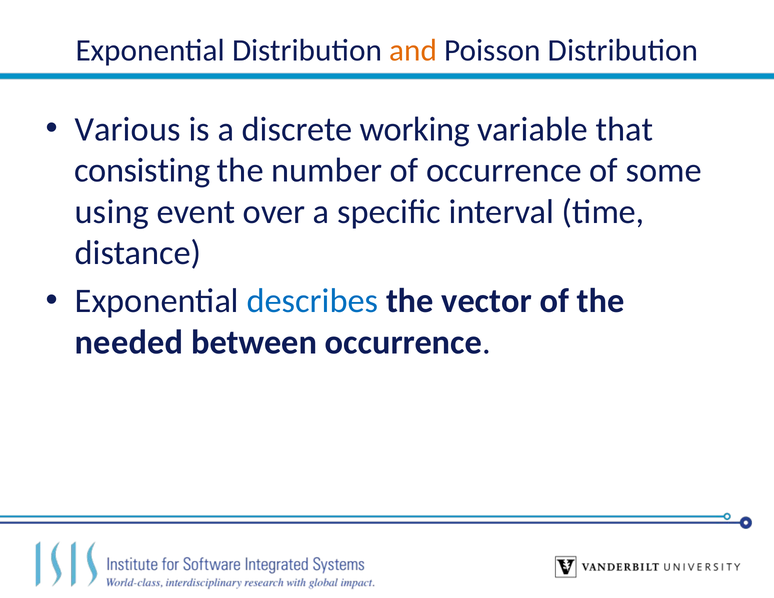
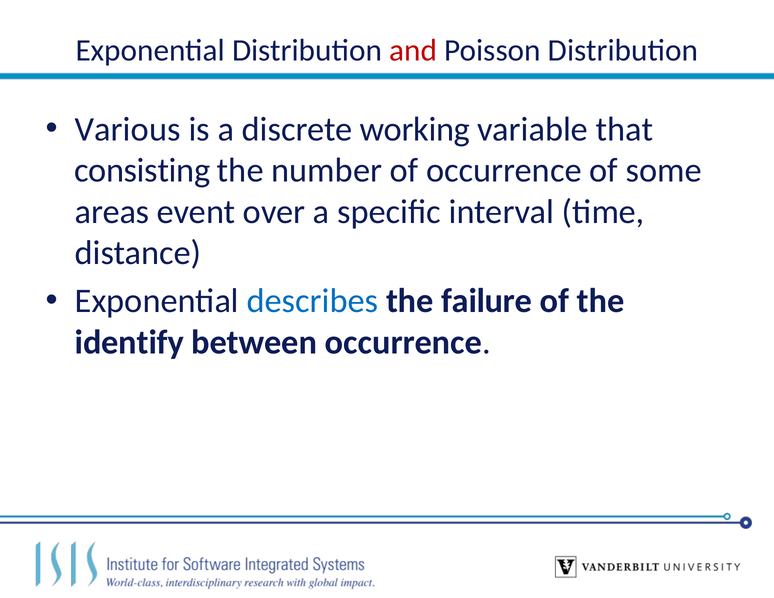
and colour: orange -> red
using: using -> areas
vector: vector -> failure
needed: needed -> identify
